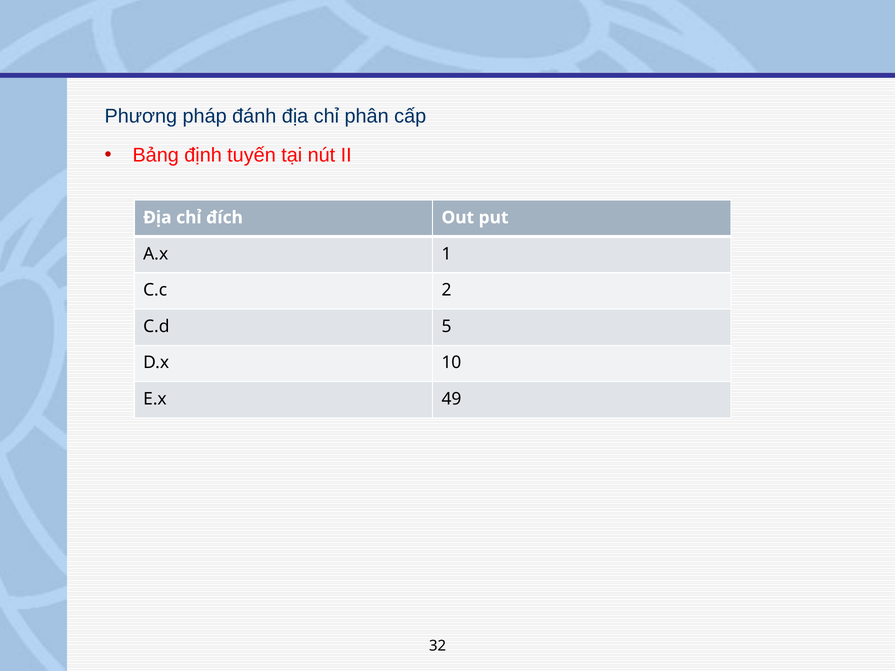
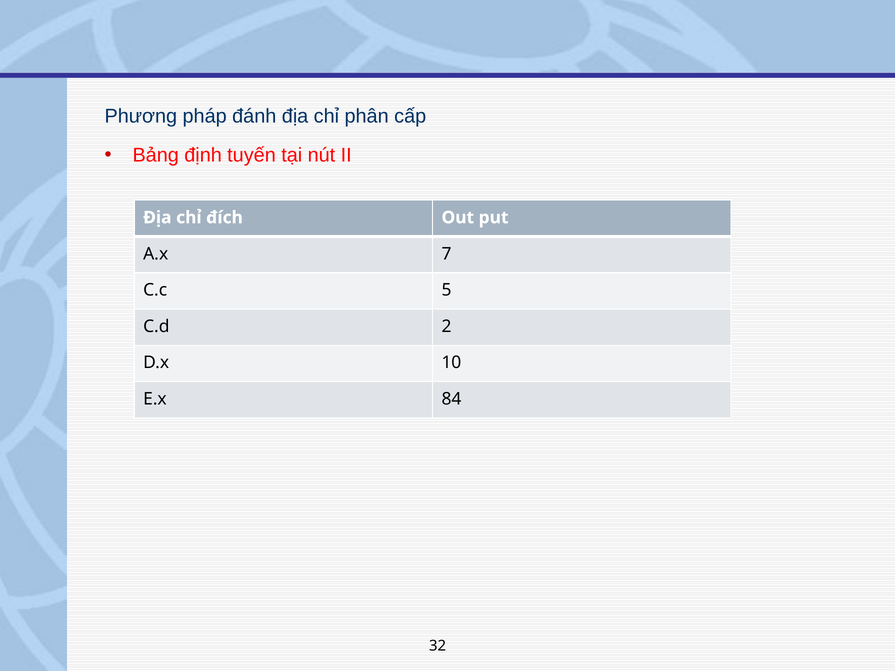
1: 1 -> 7
2: 2 -> 5
5: 5 -> 2
49: 49 -> 84
